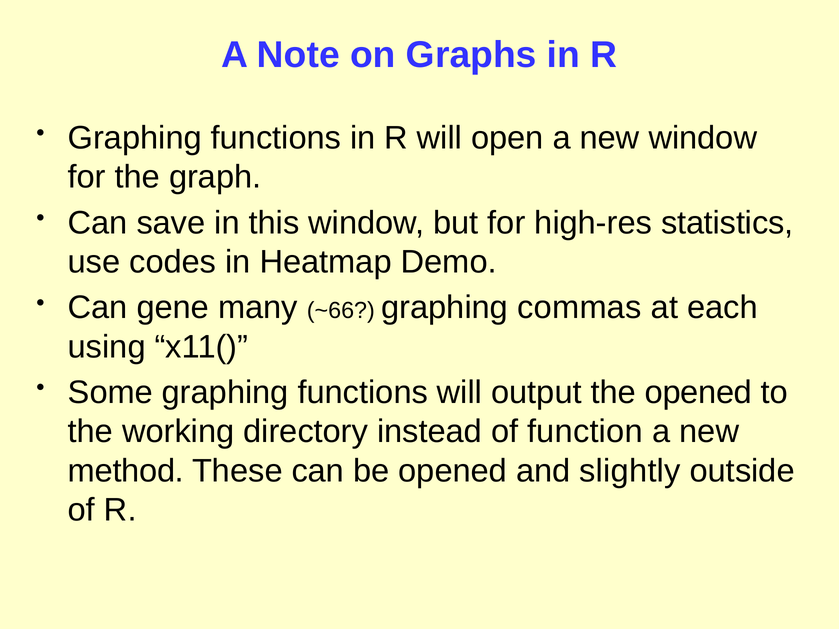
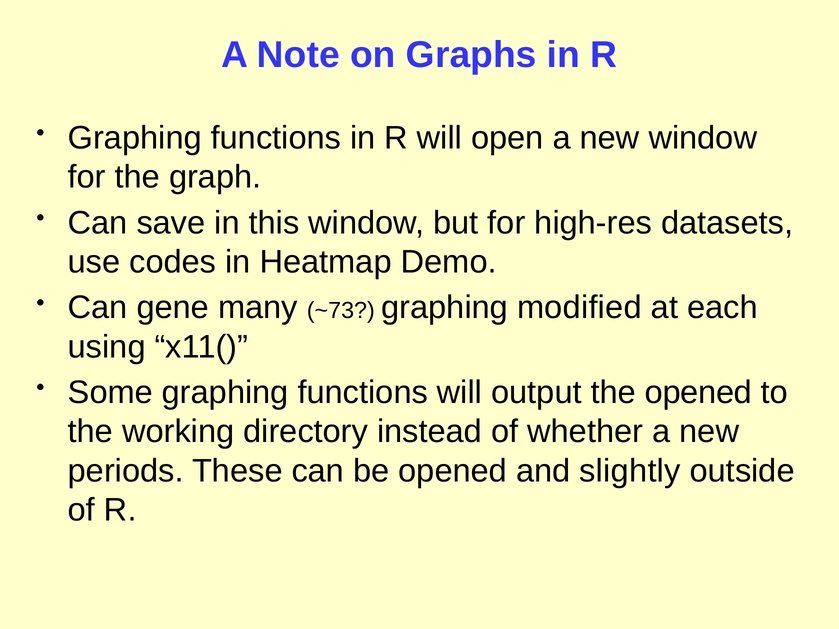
statistics: statistics -> datasets
~66: ~66 -> ~73
commas: commas -> modified
function: function -> whether
method: method -> periods
